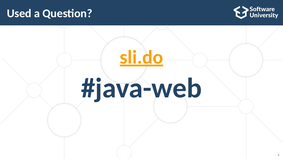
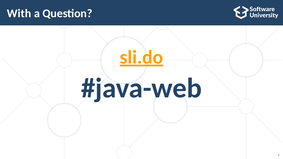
Used: Used -> With
